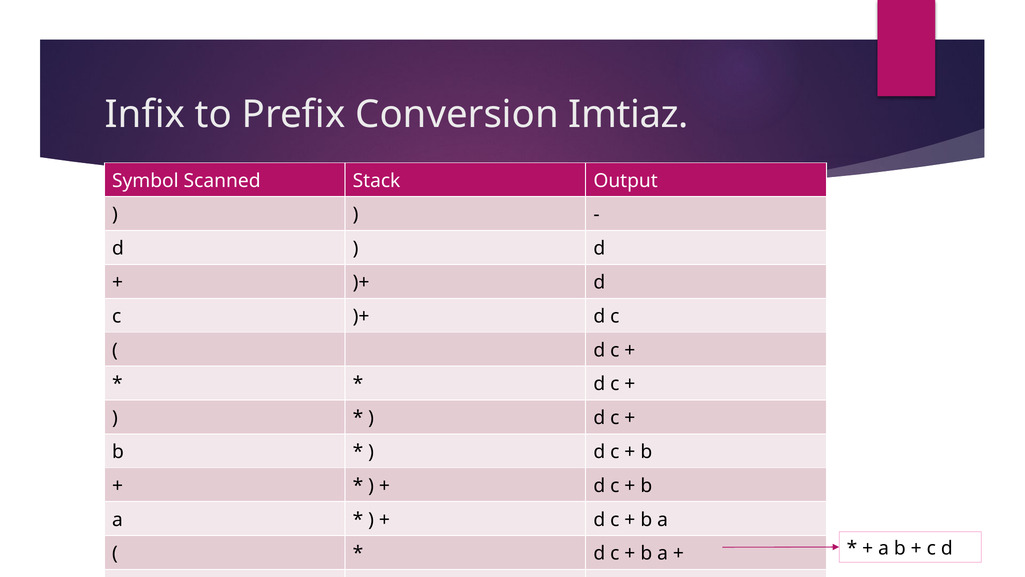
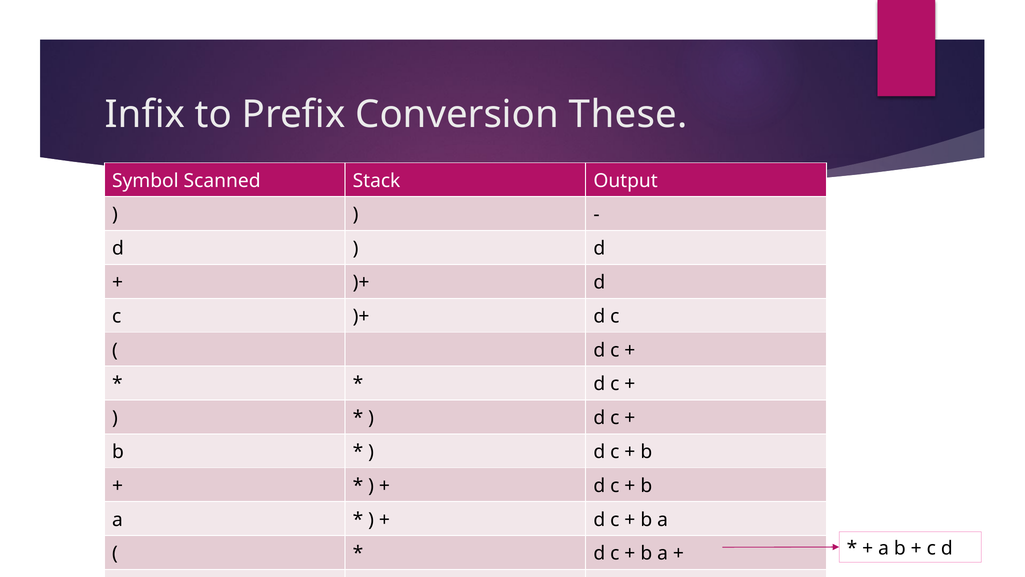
Imtiaz: Imtiaz -> These
